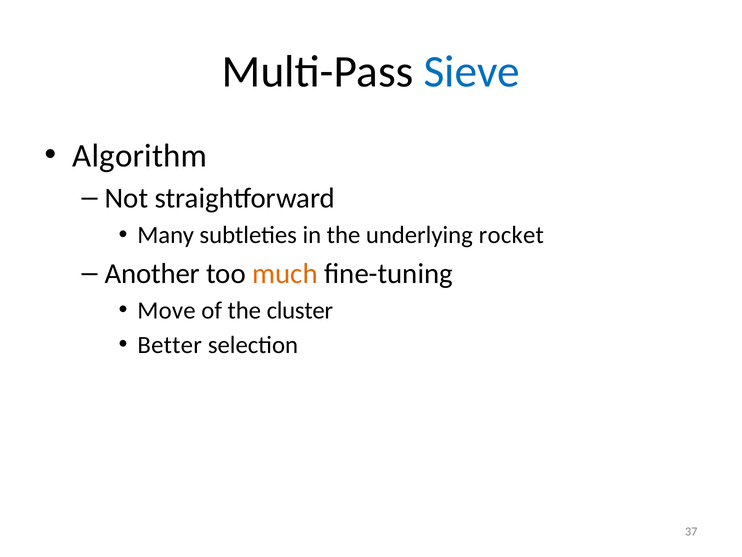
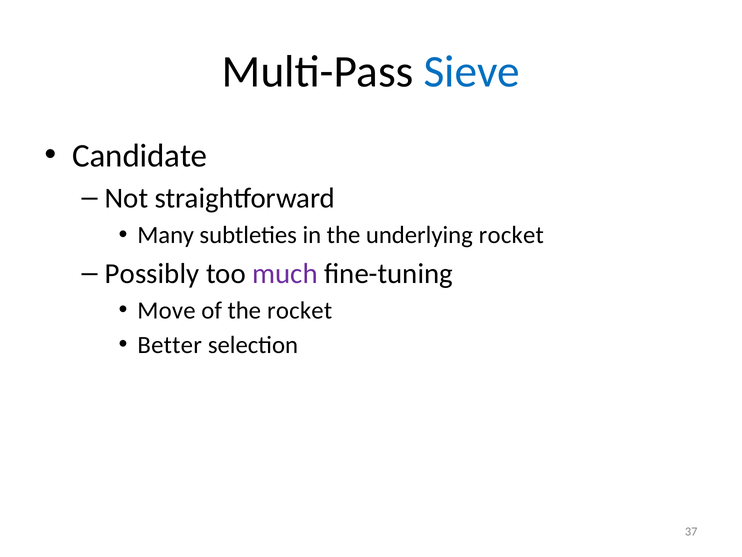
Algorithm: Algorithm -> Candidate
Another: Another -> Possibly
much colour: orange -> purple
the cluster: cluster -> rocket
